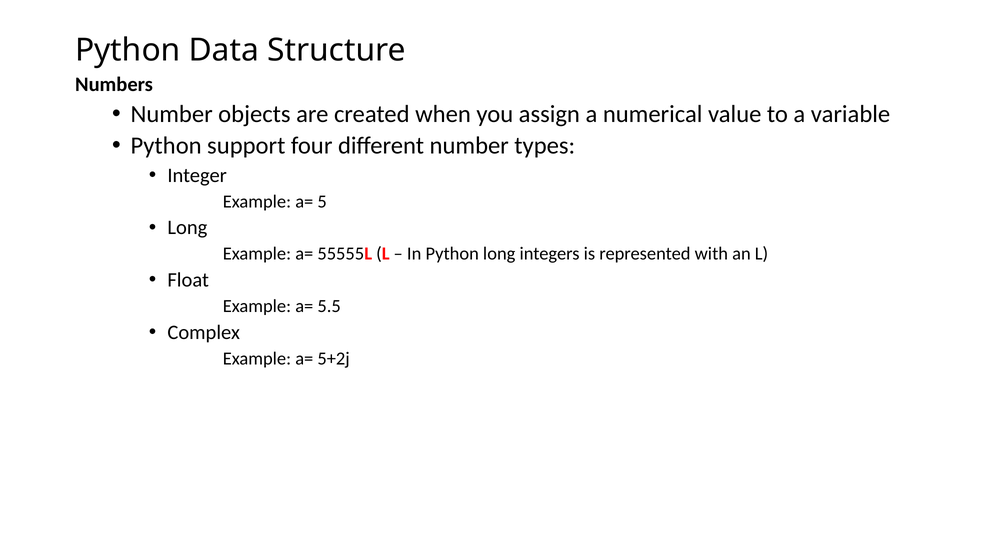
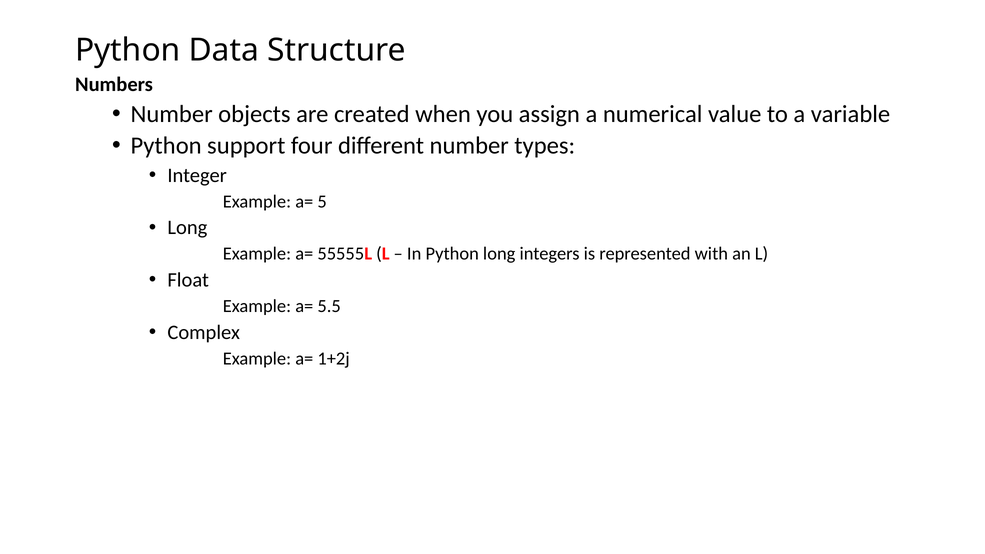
5+2j: 5+2j -> 1+2j
